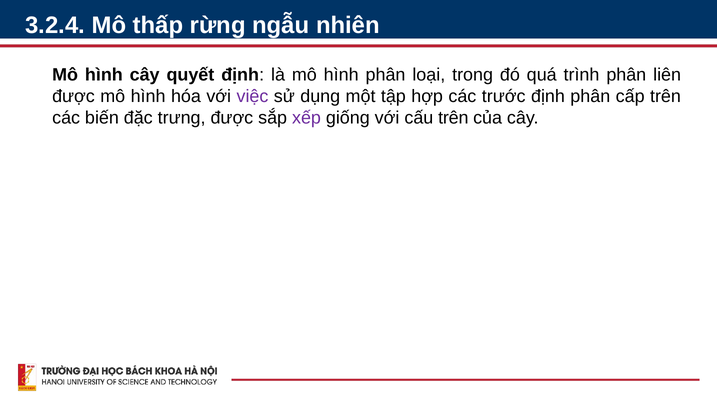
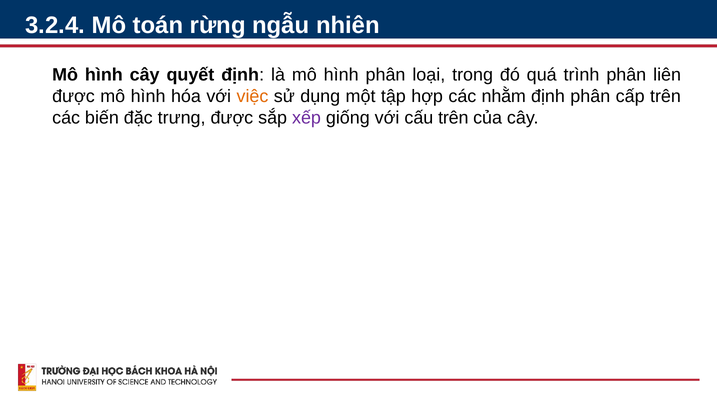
thấp: thấp -> toán
việc colour: purple -> orange
trước: trước -> nhằm
